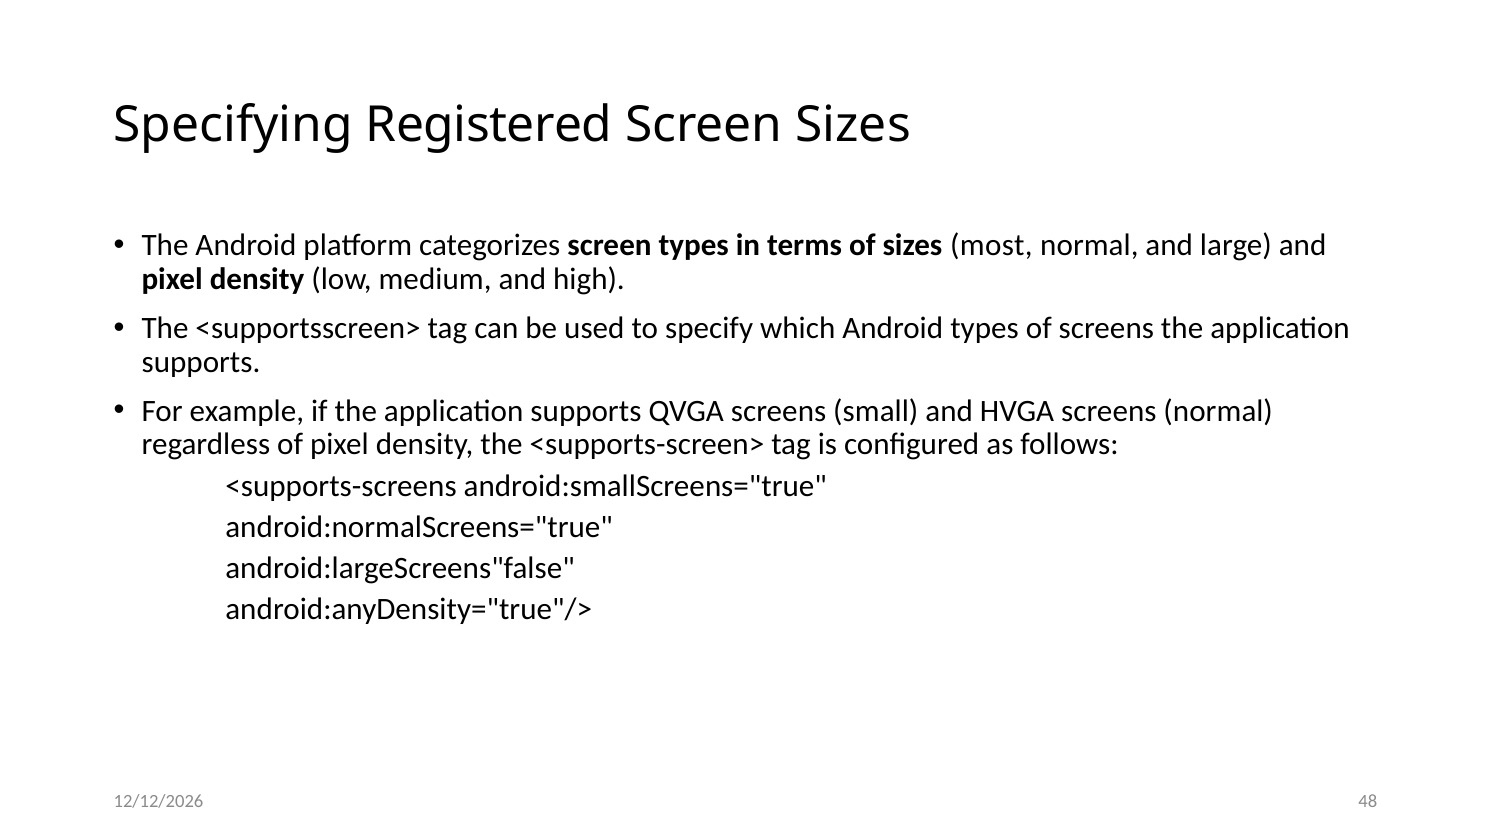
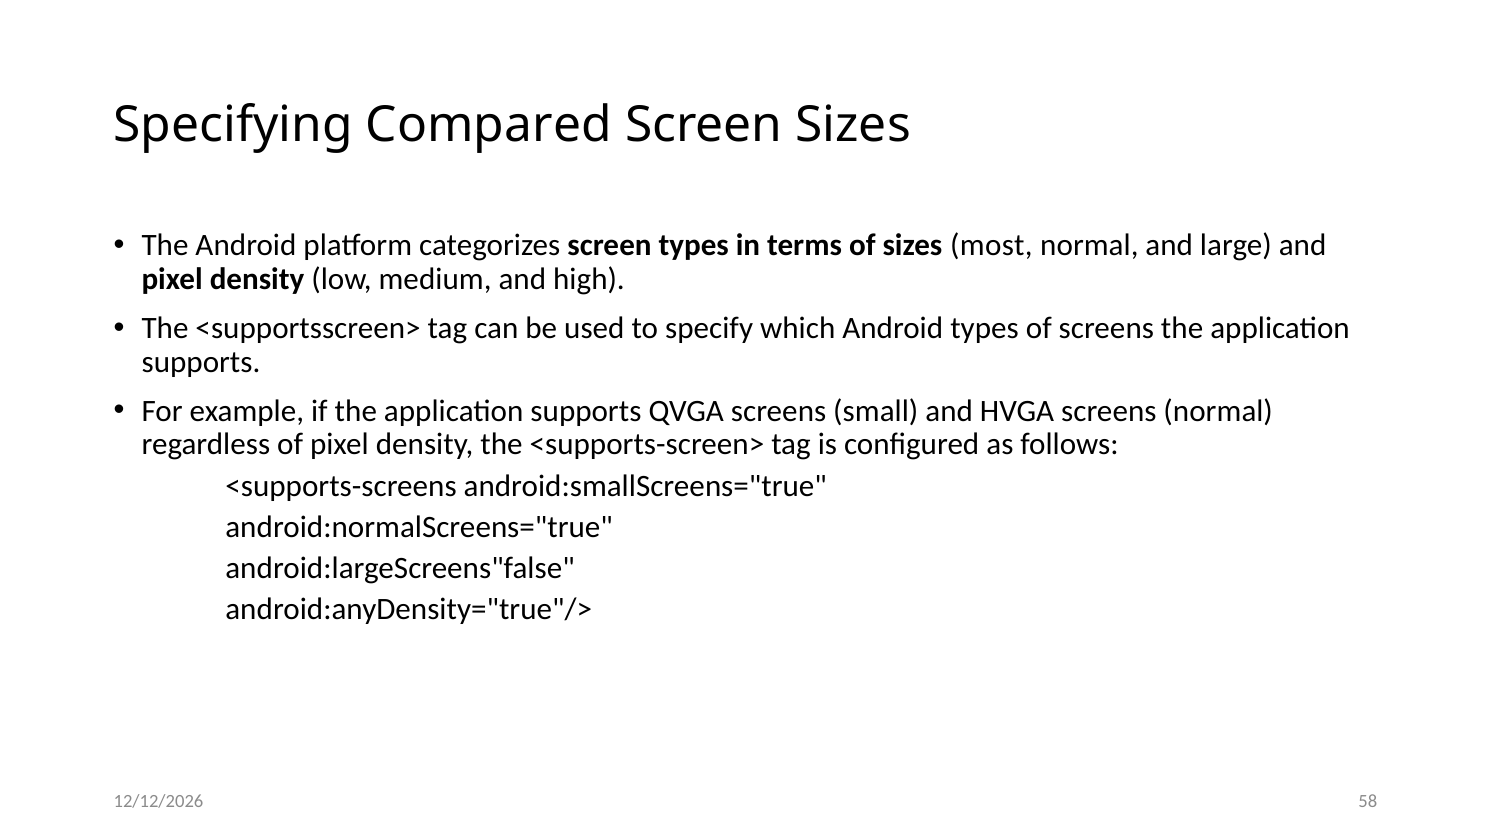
Registered: Registered -> Compared
48: 48 -> 58
